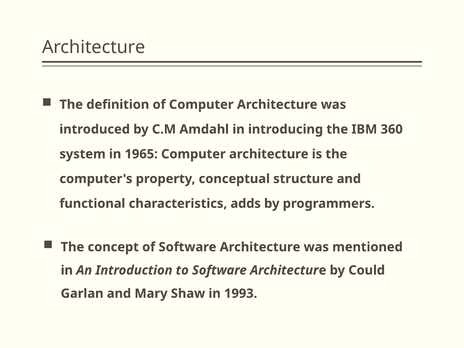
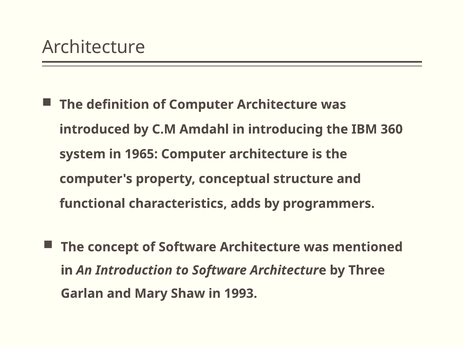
Could: Could -> Three
